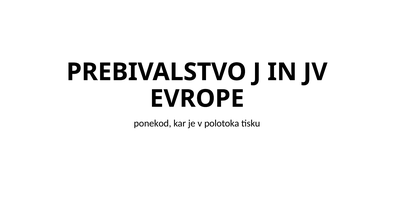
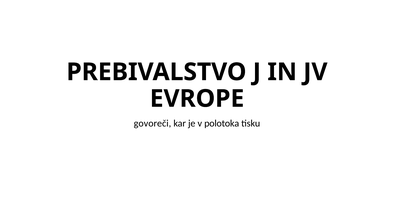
ponekod: ponekod -> govoreči
